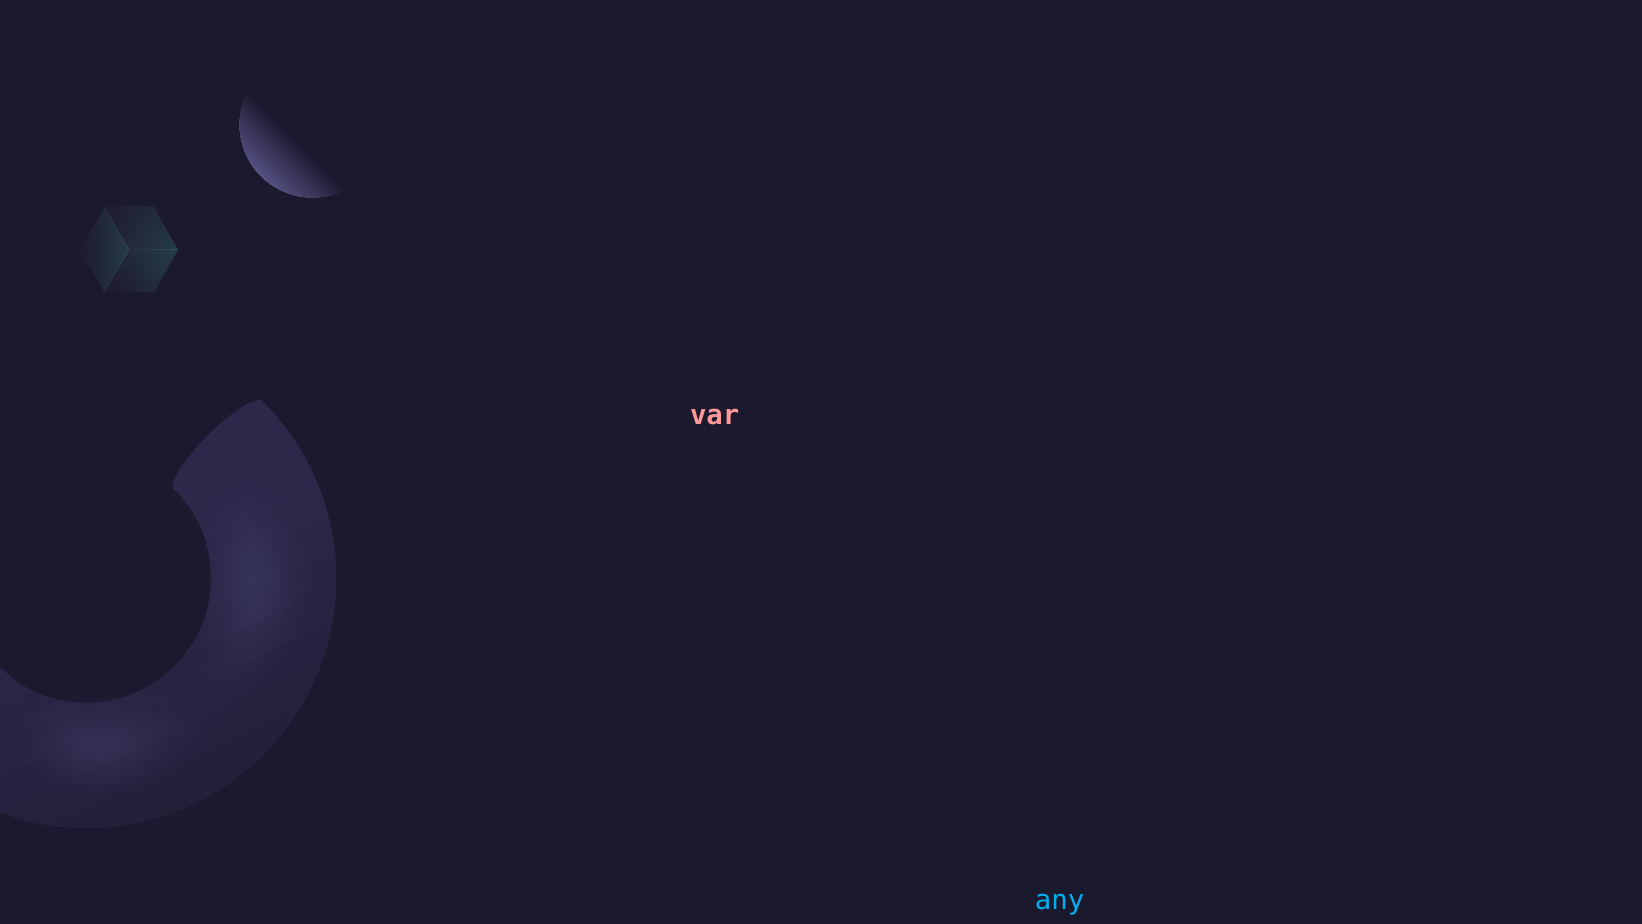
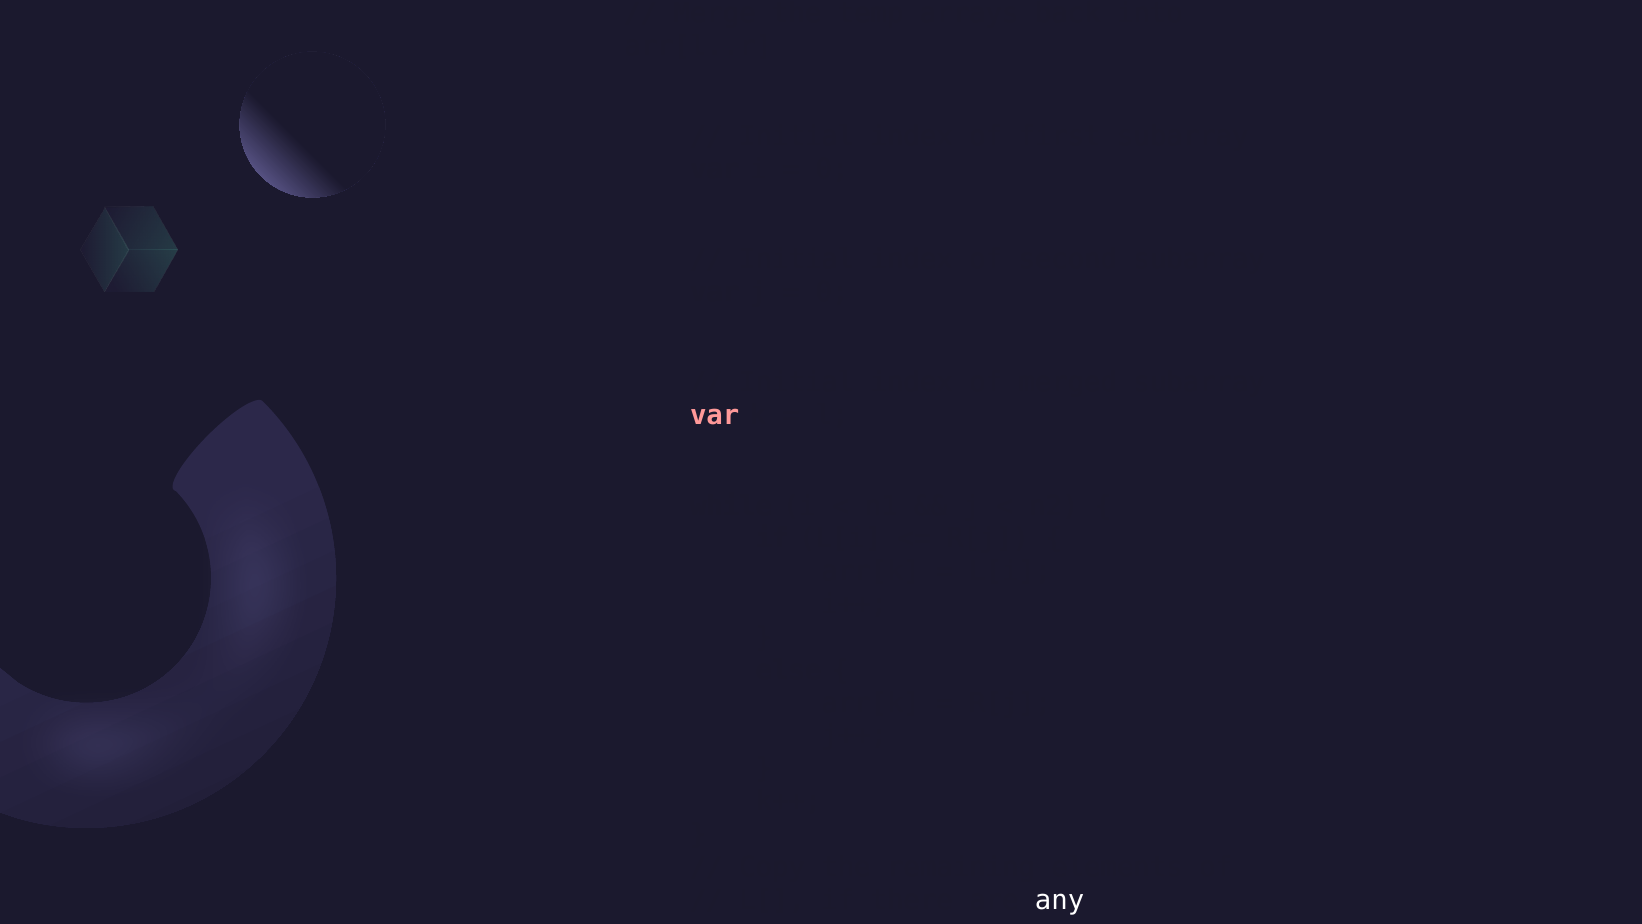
any colour: light blue -> white
